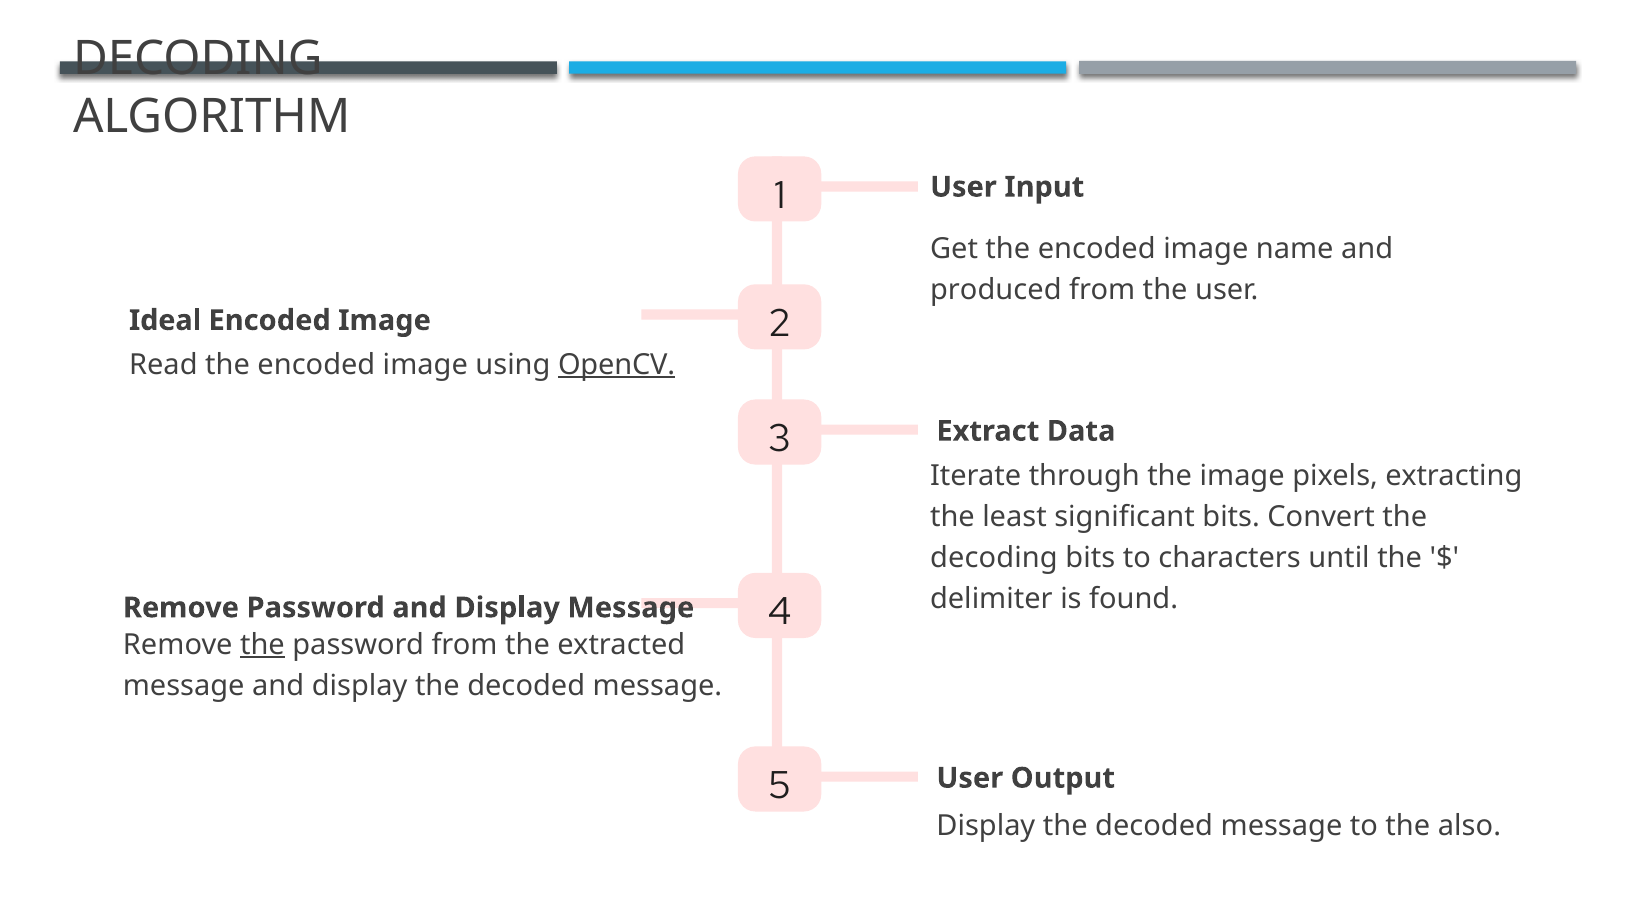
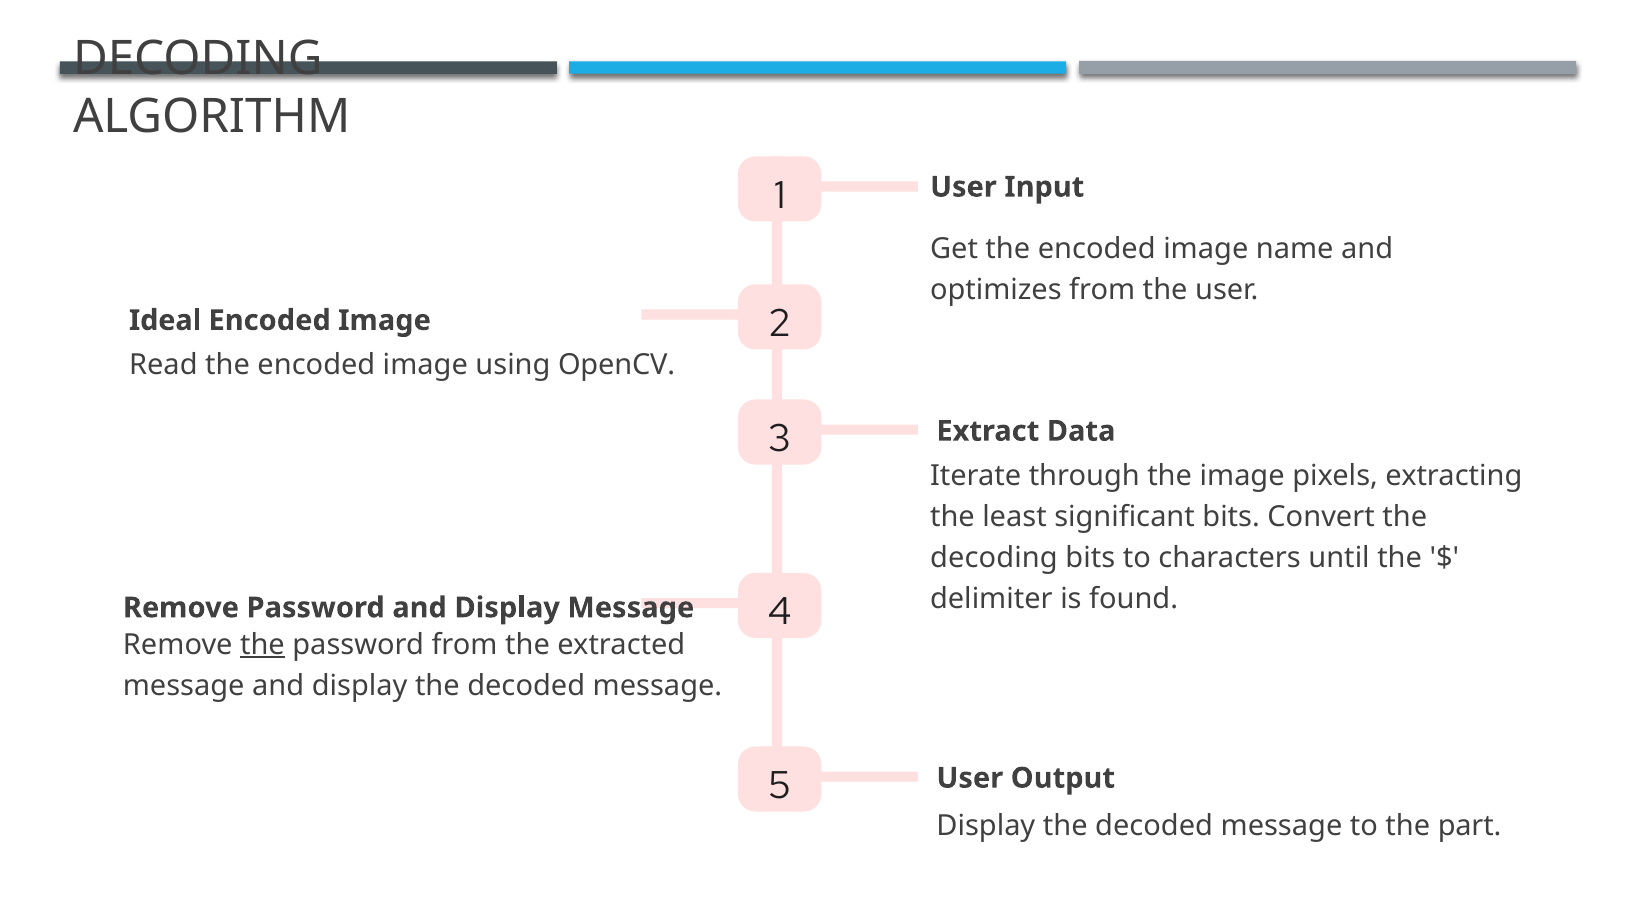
produced: produced -> optimizes
OpenCV underline: present -> none
also: also -> part
